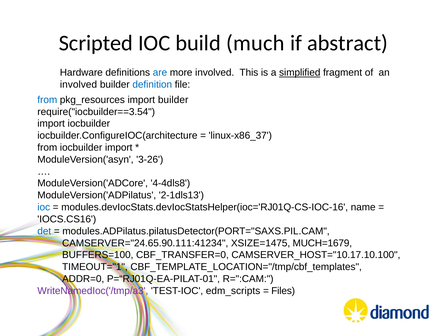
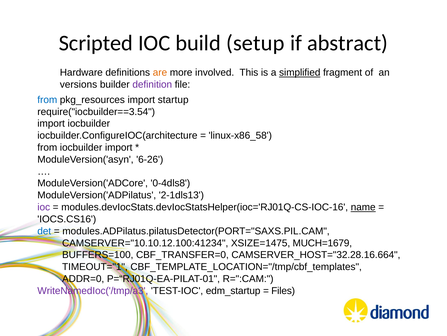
much: much -> setup
are colour: blue -> orange
involved at (78, 84): involved -> versions
definition colour: blue -> purple
import builder: builder -> startup
linux-x86_37: linux-x86_37 -> linux-x86_58
3-26: 3-26 -> 6-26
4-4dls8: 4-4dls8 -> 0-4dls8
ioc at (44, 207) colour: blue -> purple
name underline: none -> present
CAMSERVER="24.65.90.111:41234: CAMSERVER="24.65.90.111:41234 -> CAMSERVER="10.10.12.100:41234
CAMSERVER_HOST="10.17.10.100: CAMSERVER_HOST="10.17.10.100 -> CAMSERVER_HOST="32.28.16.664
edm_scripts: edm_scripts -> edm_startup
